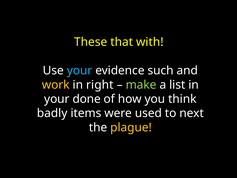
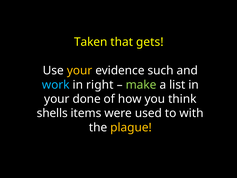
These: These -> Taken
with: with -> gets
your at (80, 70) colour: light blue -> yellow
work colour: yellow -> light blue
badly: badly -> shells
next: next -> with
